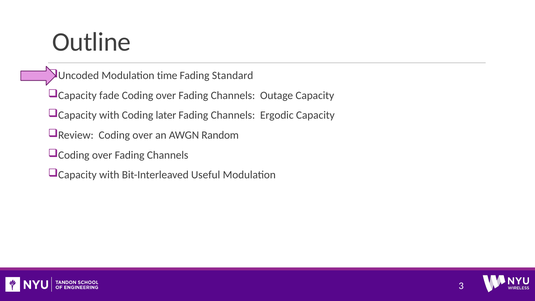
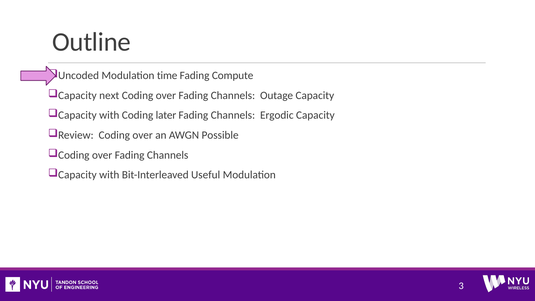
Standard: Standard -> Compute
fade: fade -> next
Random: Random -> Possible
